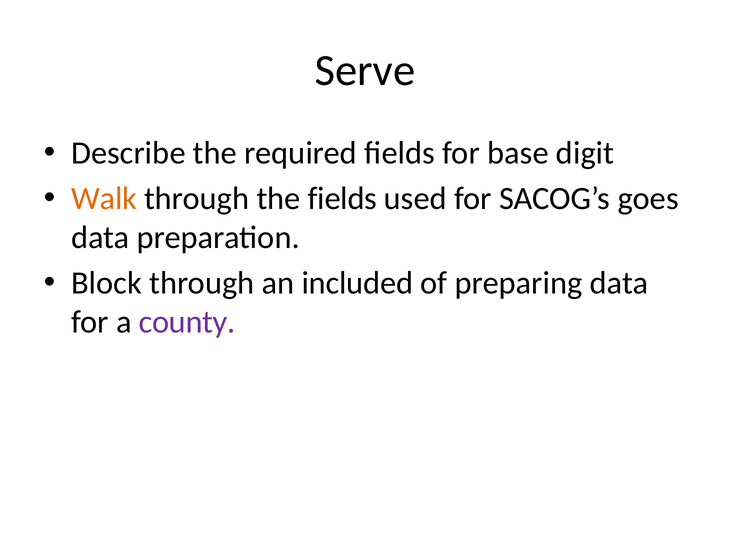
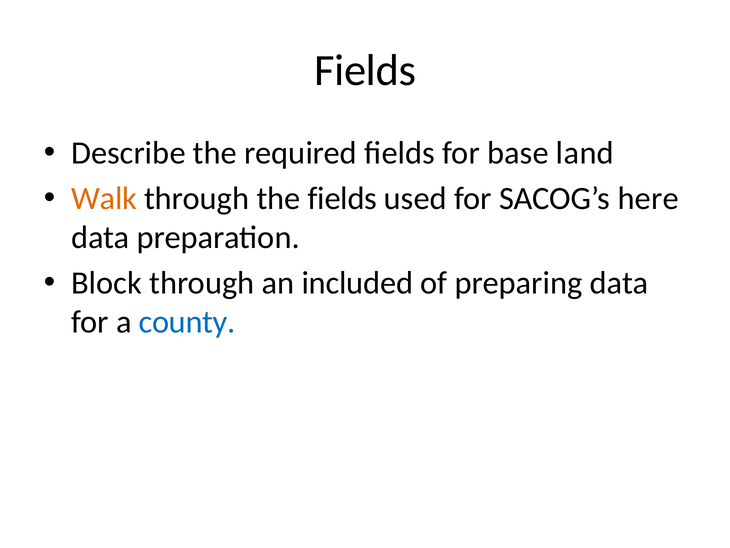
Serve at (365, 71): Serve -> Fields
digit: digit -> land
goes: goes -> here
county colour: purple -> blue
